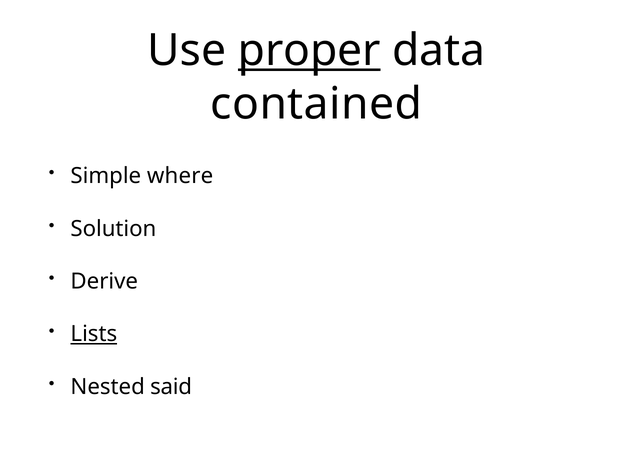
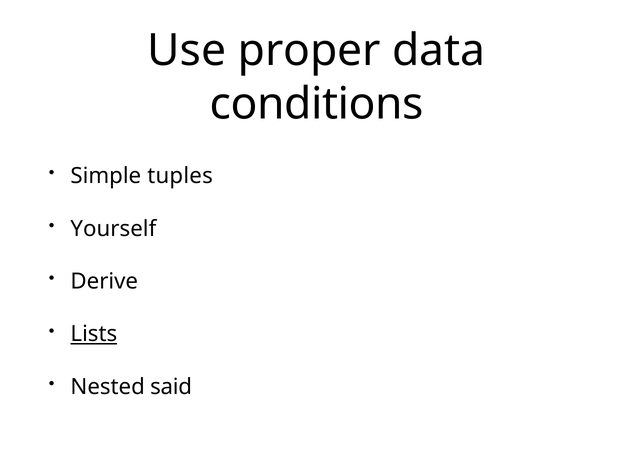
proper underline: present -> none
contained: contained -> conditions
where: where -> tuples
Solution: Solution -> Yourself
